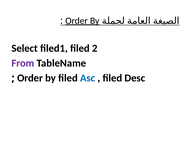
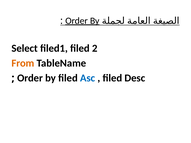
From colour: purple -> orange
